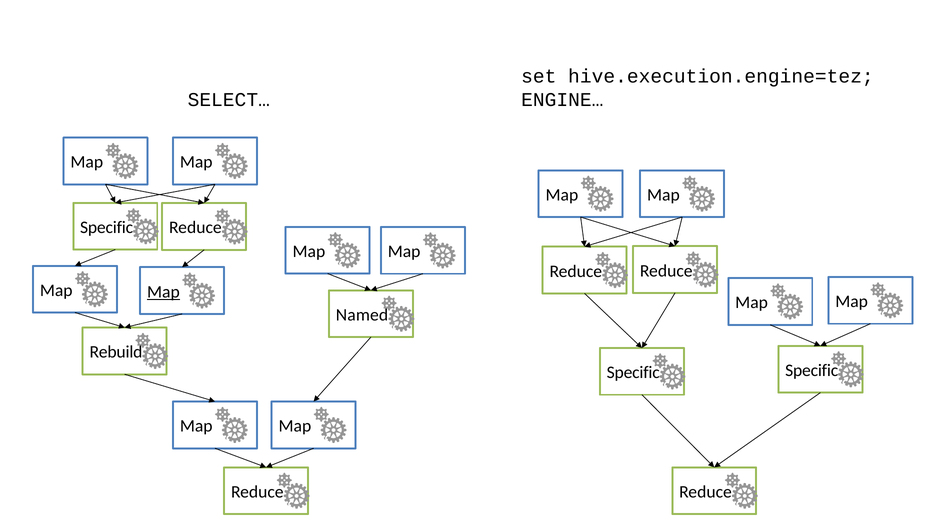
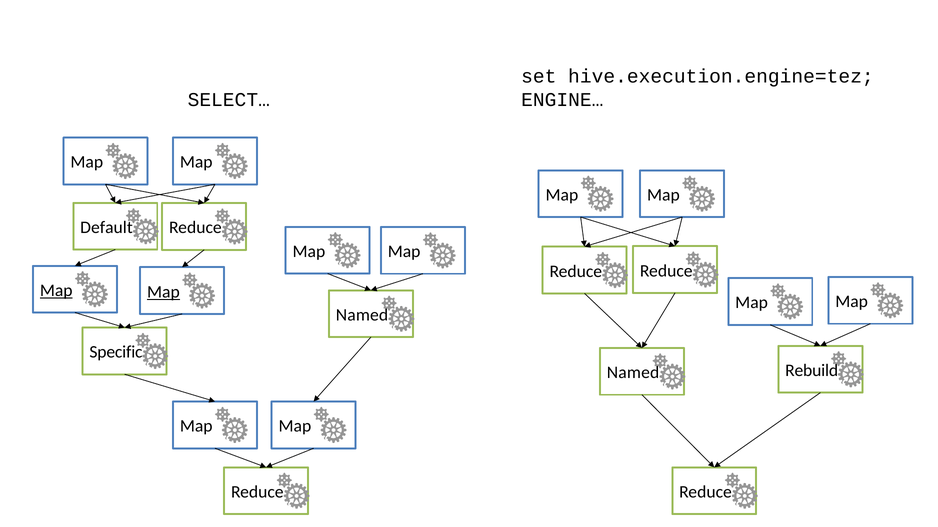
Specific at (107, 228): Specific -> Default
Map at (56, 291) underline: none -> present
Rebuild: Rebuild -> Specific
Specific at (812, 371): Specific -> Rebuild
Specific at (633, 373): Specific -> Named
